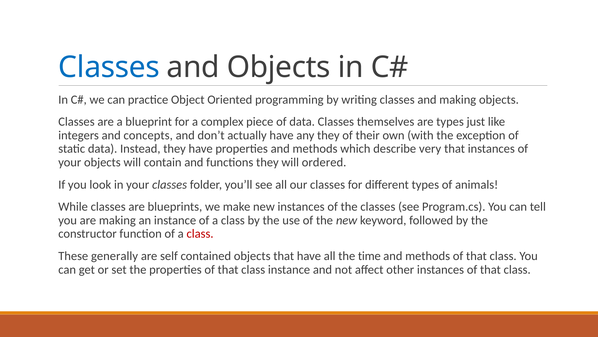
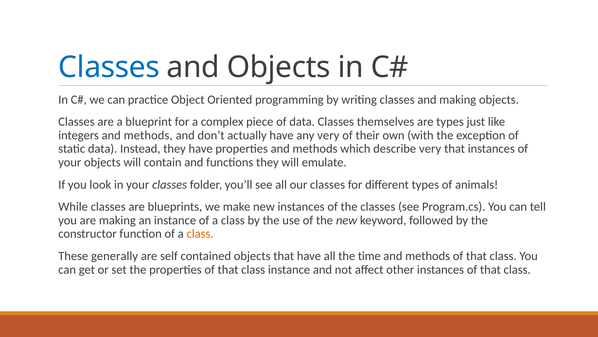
integers and concepts: concepts -> methods
any they: they -> very
ordered: ordered -> emulate
class at (200, 233) colour: red -> orange
